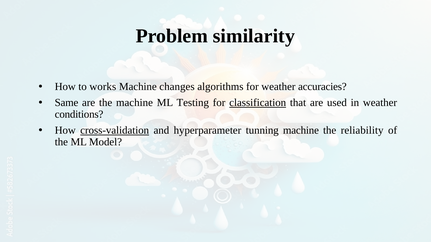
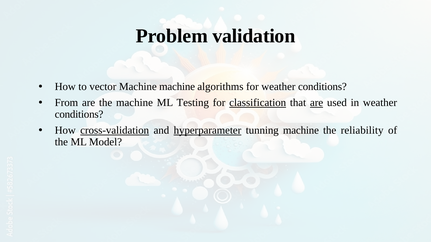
similarity: similarity -> validation
works: works -> vector
Machine changes: changes -> machine
for weather accuracies: accuracies -> conditions
Same: Same -> From
are at (317, 103) underline: none -> present
hyperparameter underline: none -> present
